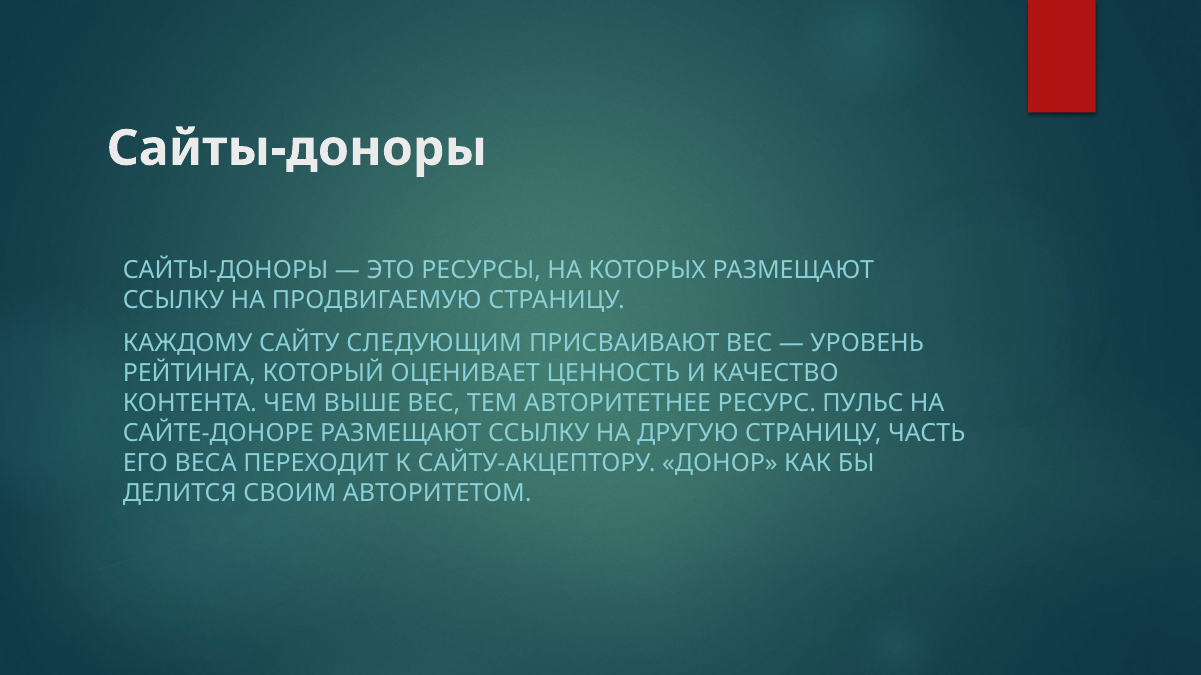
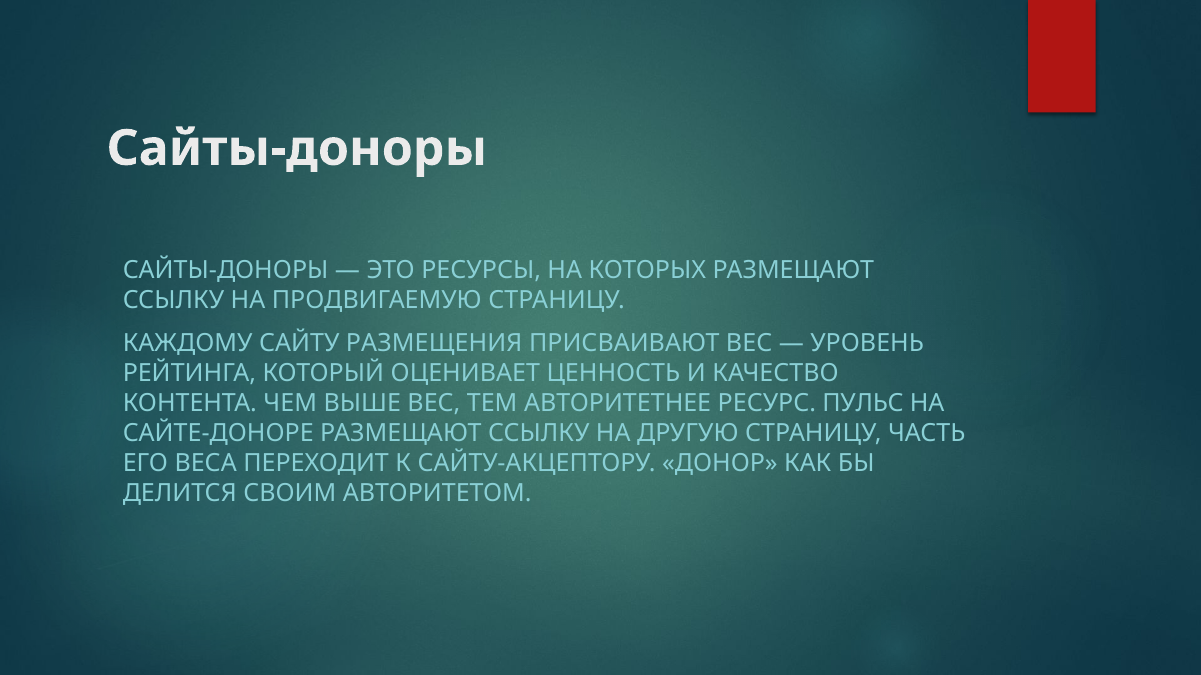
СЛЕДУЮЩИМ: СЛЕДУЮЩИМ -> РАЗМЕЩЕНИЯ
